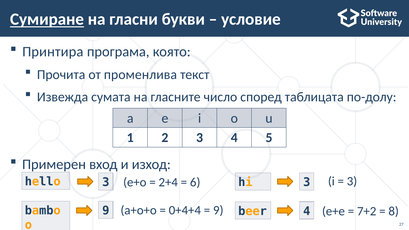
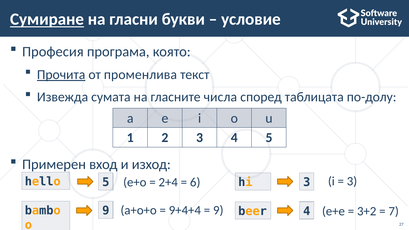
Принтира: Принтира -> Професия
Прочита underline: none -> present
число: число -> числа
hello 3: 3 -> 5
0+4+4: 0+4+4 -> 9+4+4
7+2: 7+2 -> 3+2
8: 8 -> 7
